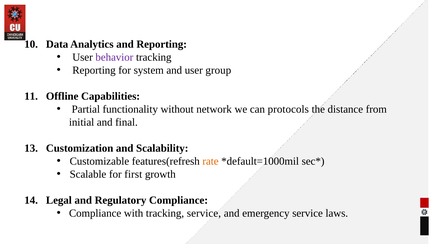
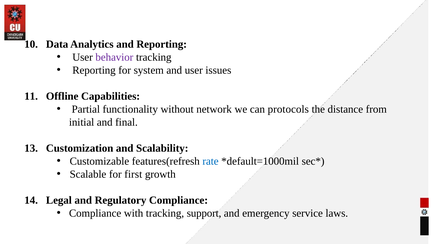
group: group -> issues
rate colour: orange -> blue
tracking service: service -> support
